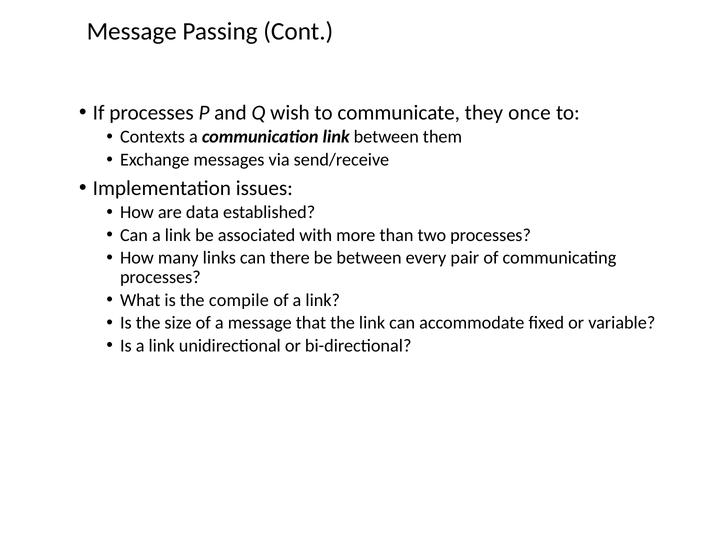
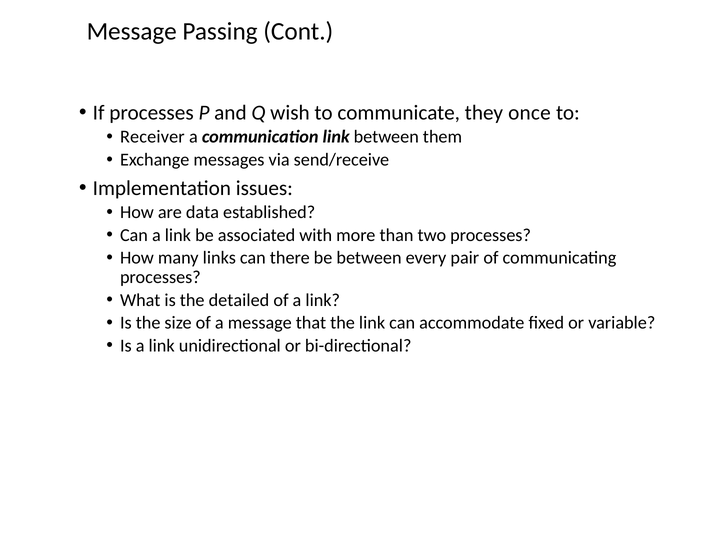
Contexts: Contexts -> Receiver
compile: compile -> detailed
